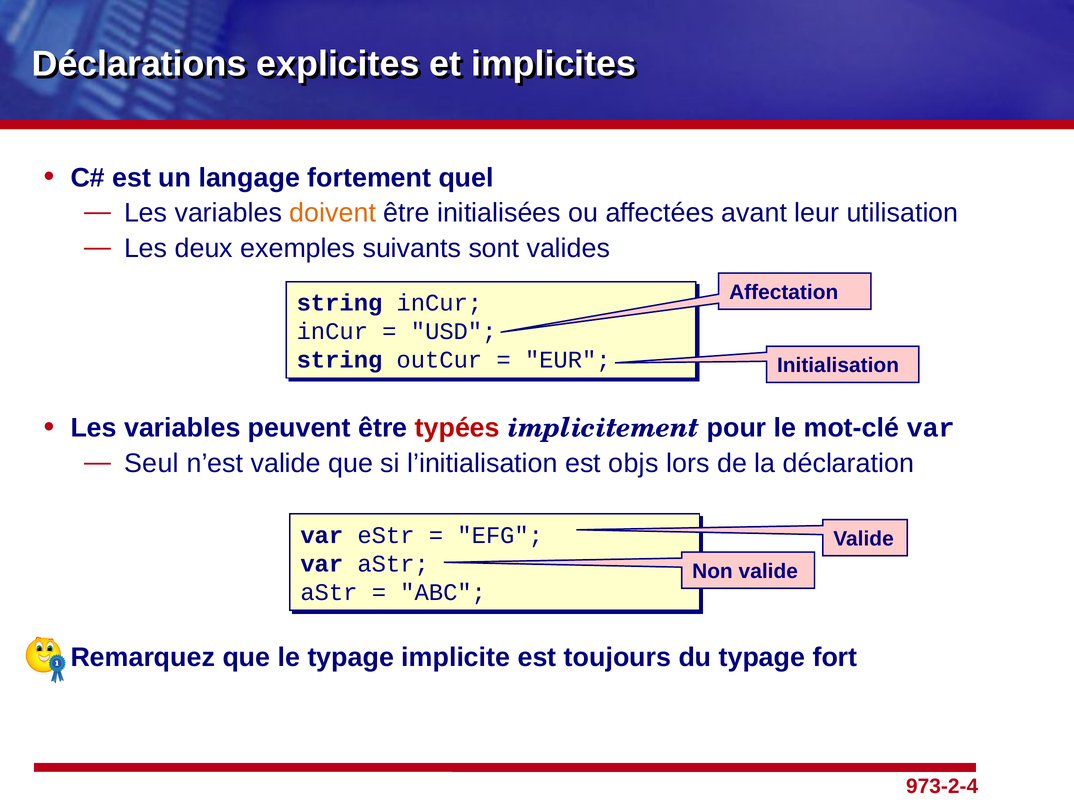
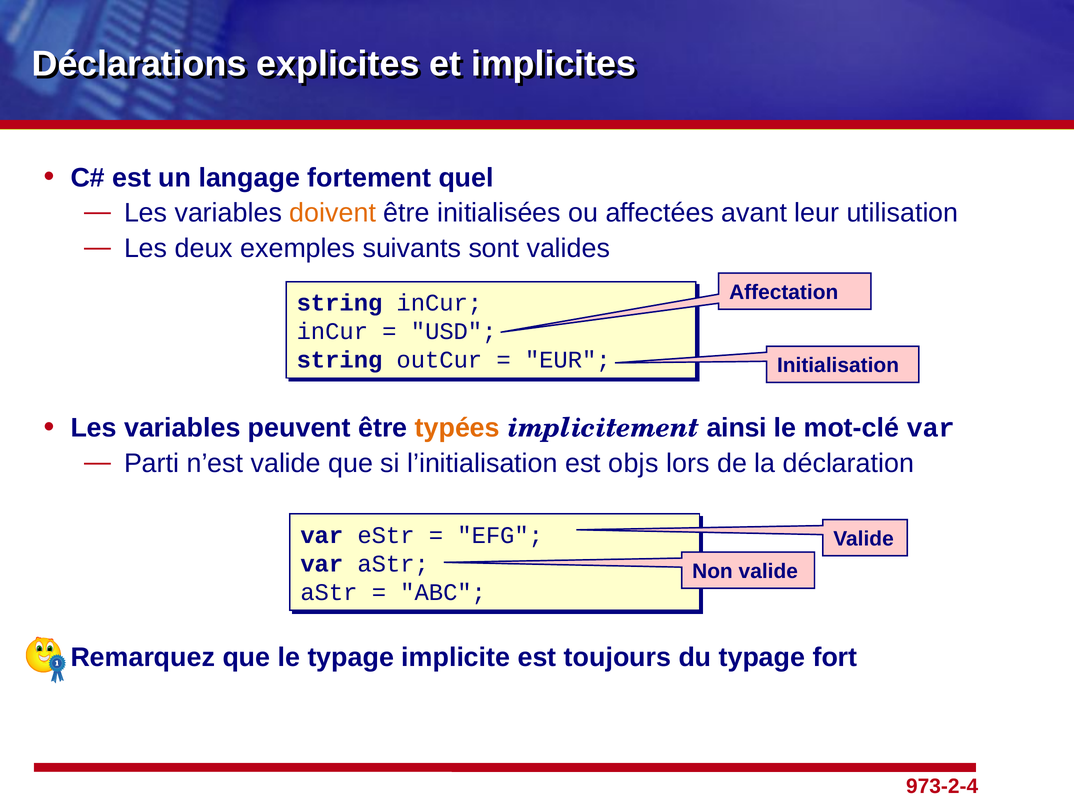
typées colour: red -> orange
pour: pour -> ainsi
Seul: Seul -> Parti
